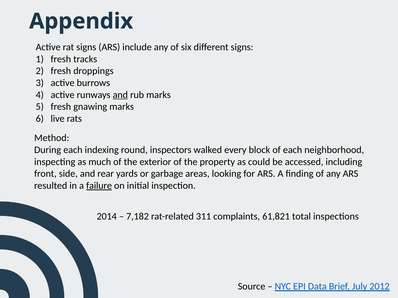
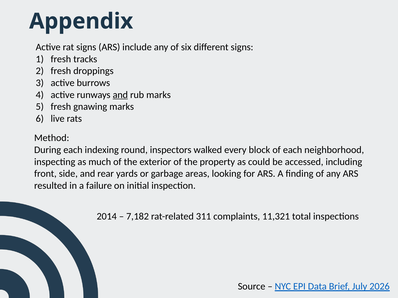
failure underline: present -> none
61,821: 61,821 -> 11,321
2012: 2012 -> 2026
